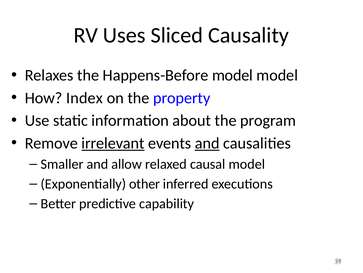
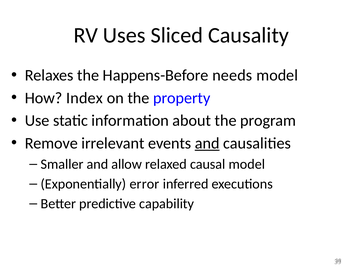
Happens-Before model: model -> needs
irrelevant underline: present -> none
other: other -> error
